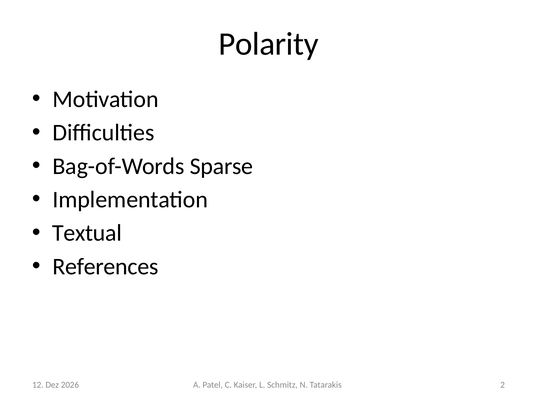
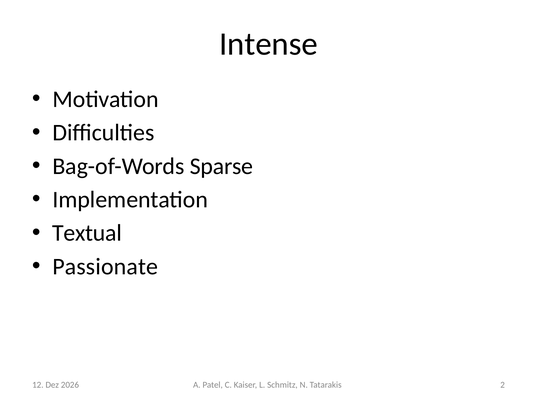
Polarity: Polarity -> Intense
References: References -> Passionate
